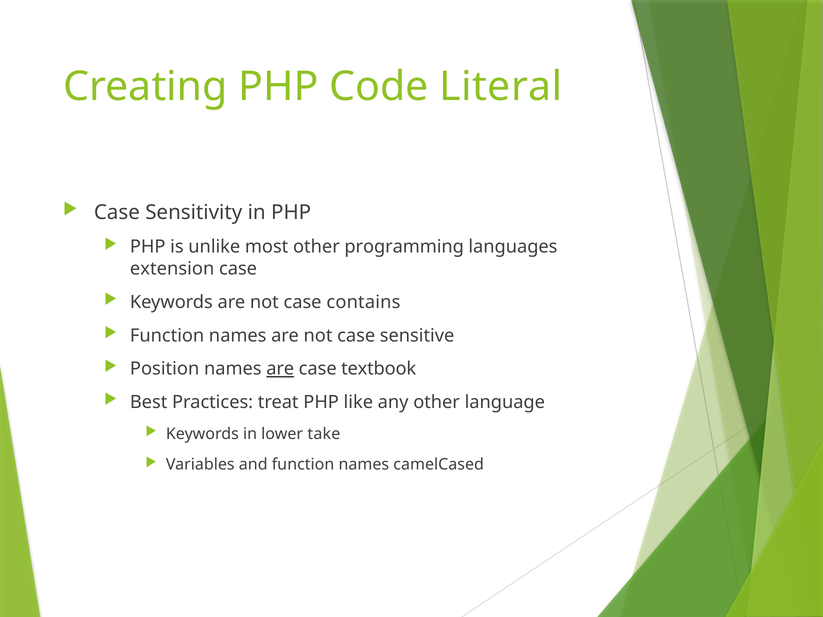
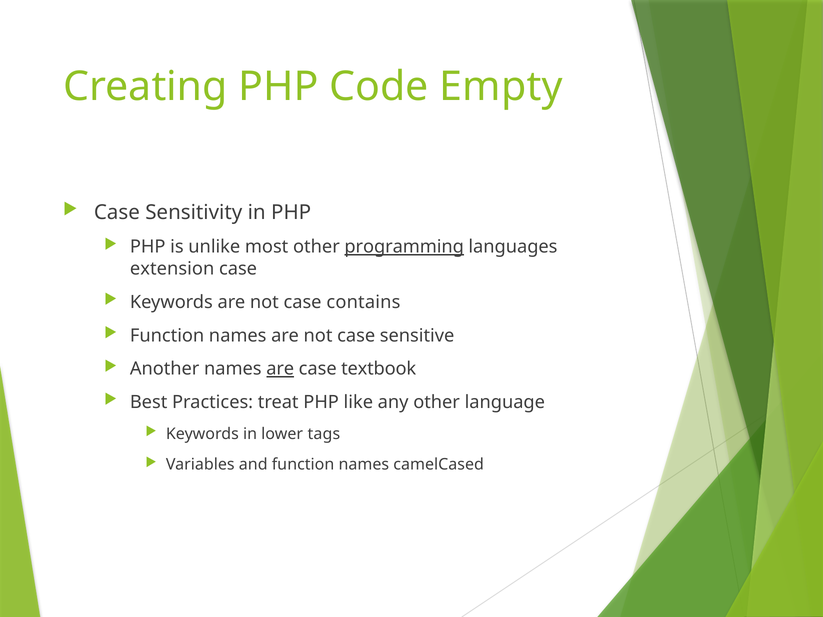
Literal: Literal -> Empty
programming underline: none -> present
Position: Position -> Another
take: take -> tags
